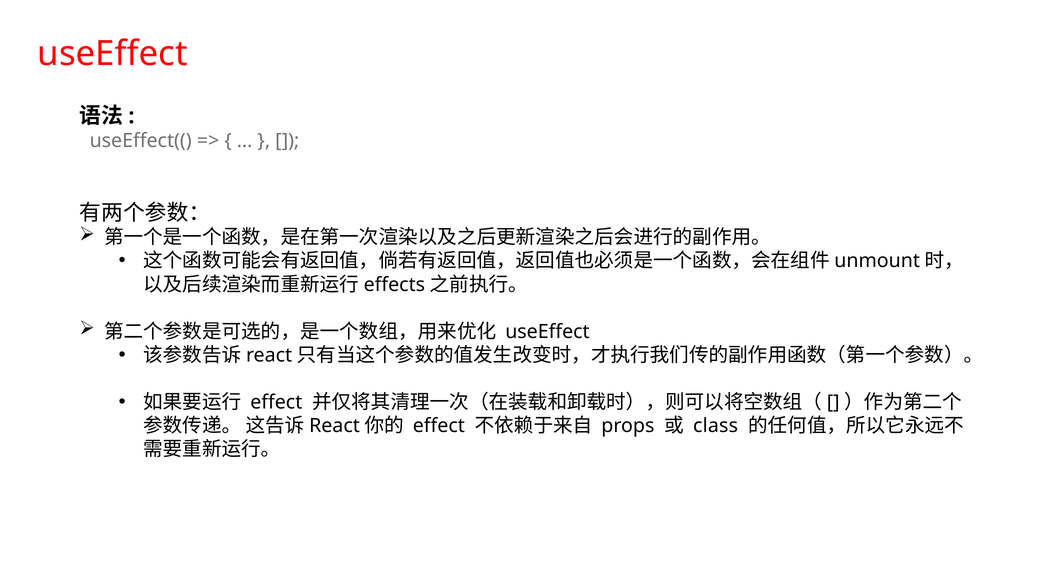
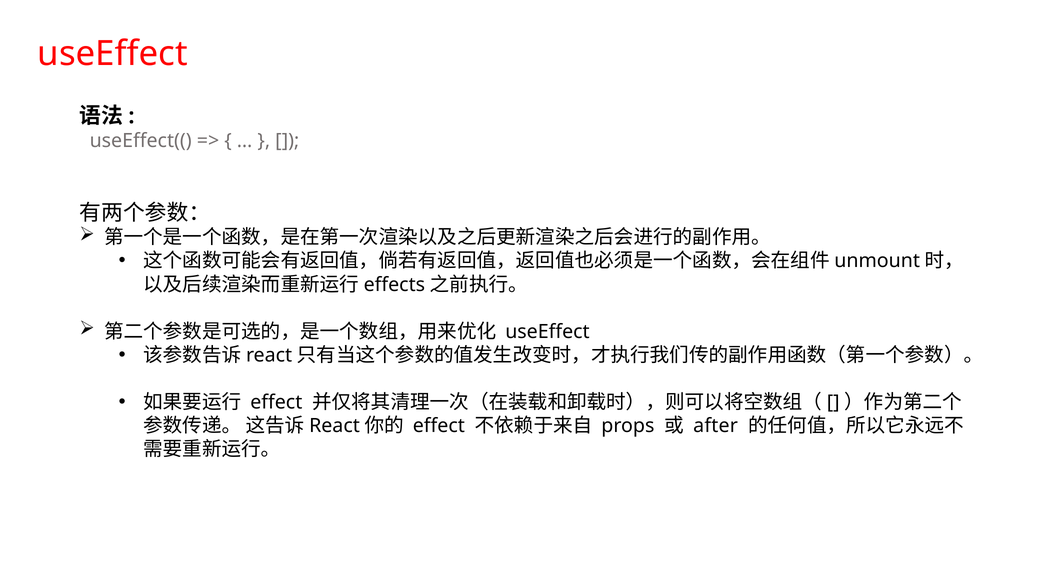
class: class -> after
